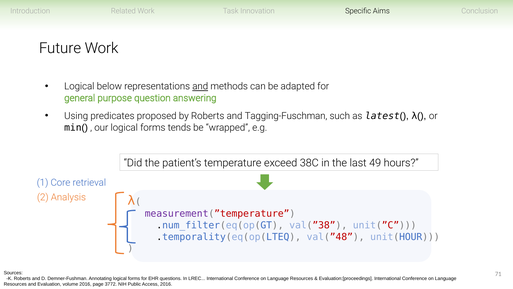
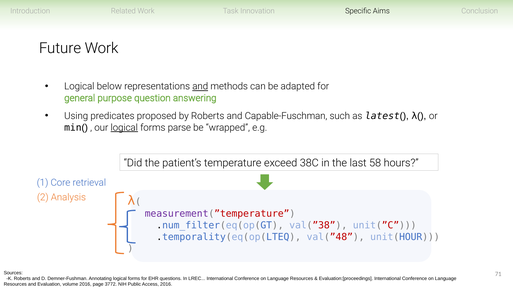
Tagging-Fuschman: Tagging-Fuschman -> Capable-Fuschman
logical at (124, 127) underline: none -> present
tends: tends -> parse
49: 49 -> 58
